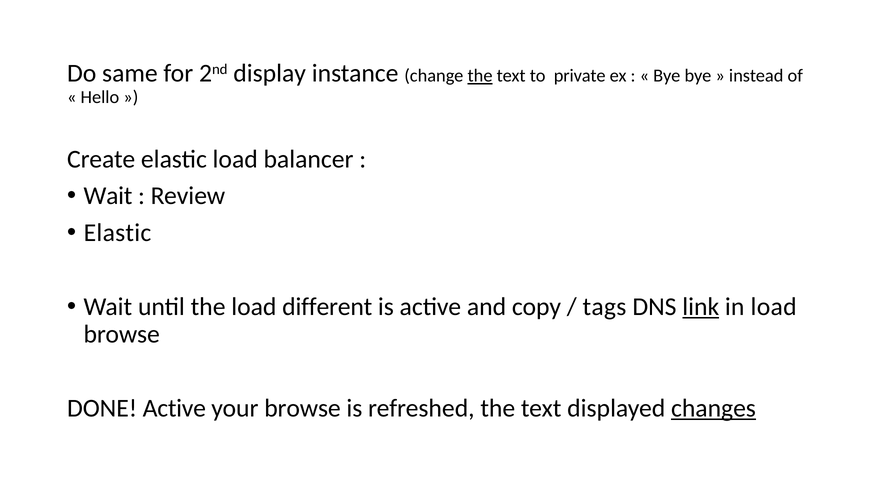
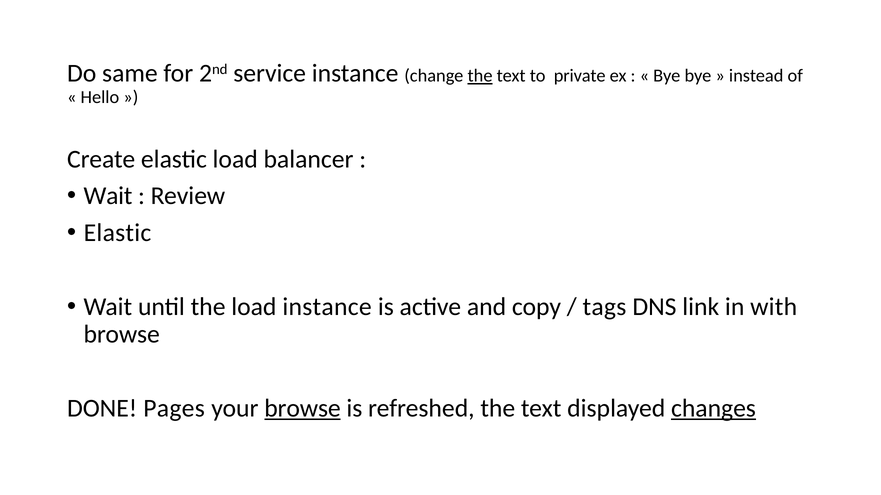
display: display -> service
load different: different -> instance
link underline: present -> none
in load: load -> with
DONE Active: Active -> Pages
browse at (303, 409) underline: none -> present
